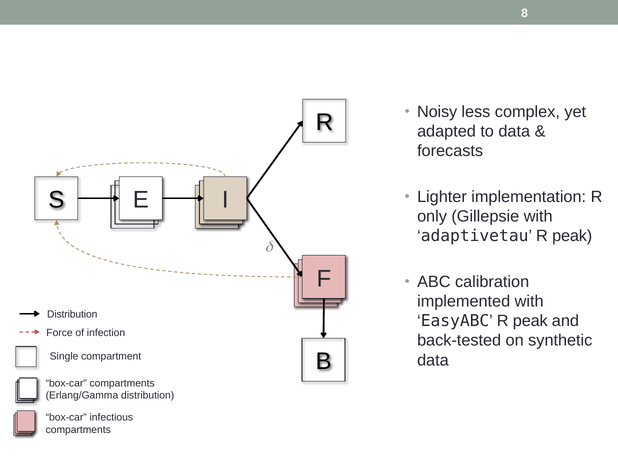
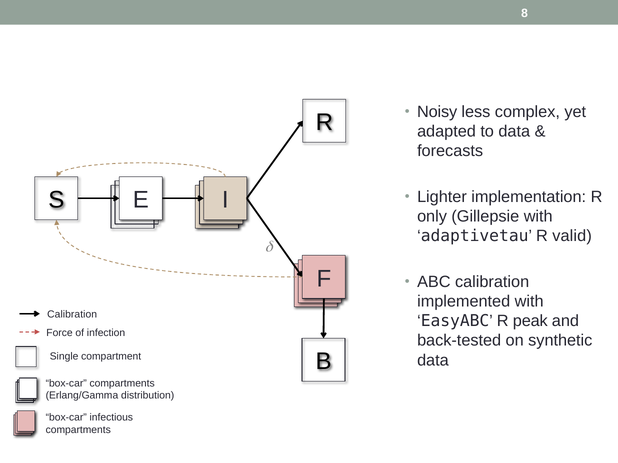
adaptivetau R peak: peak -> valid
Distribution at (72, 315): Distribution -> Calibration
